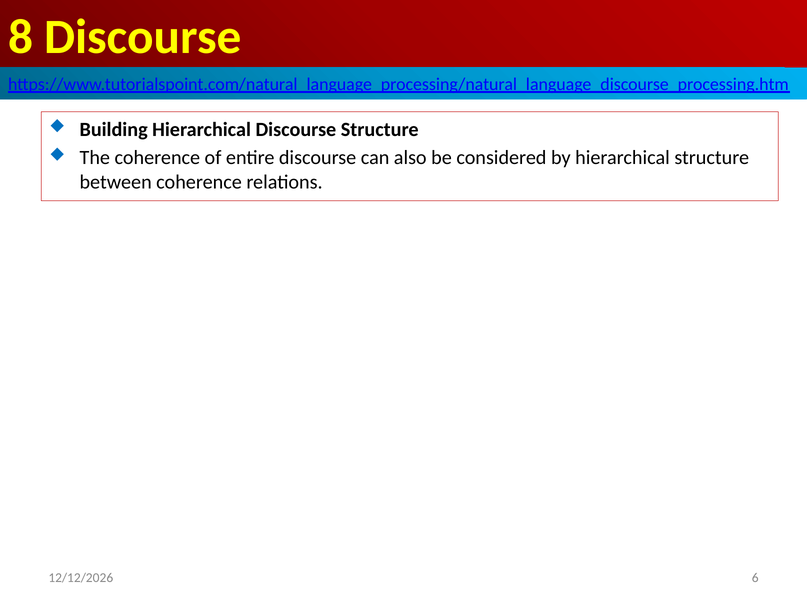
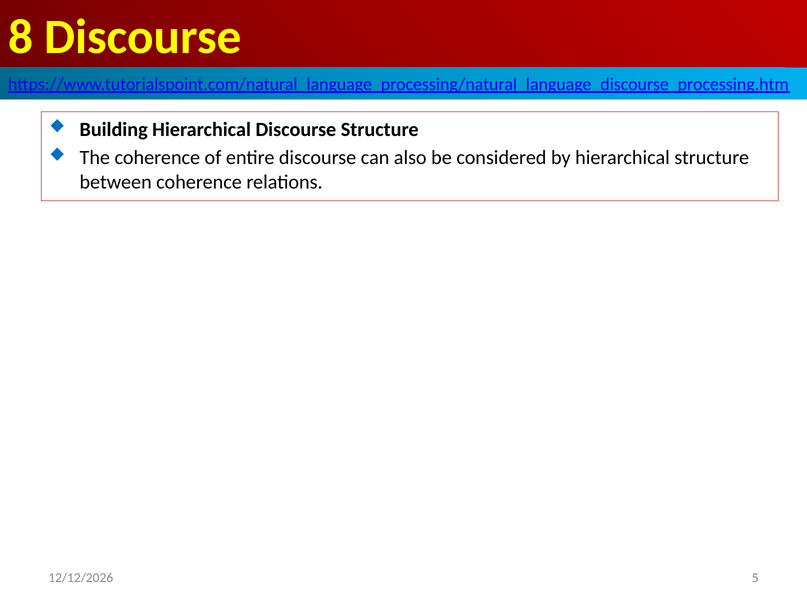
6: 6 -> 5
